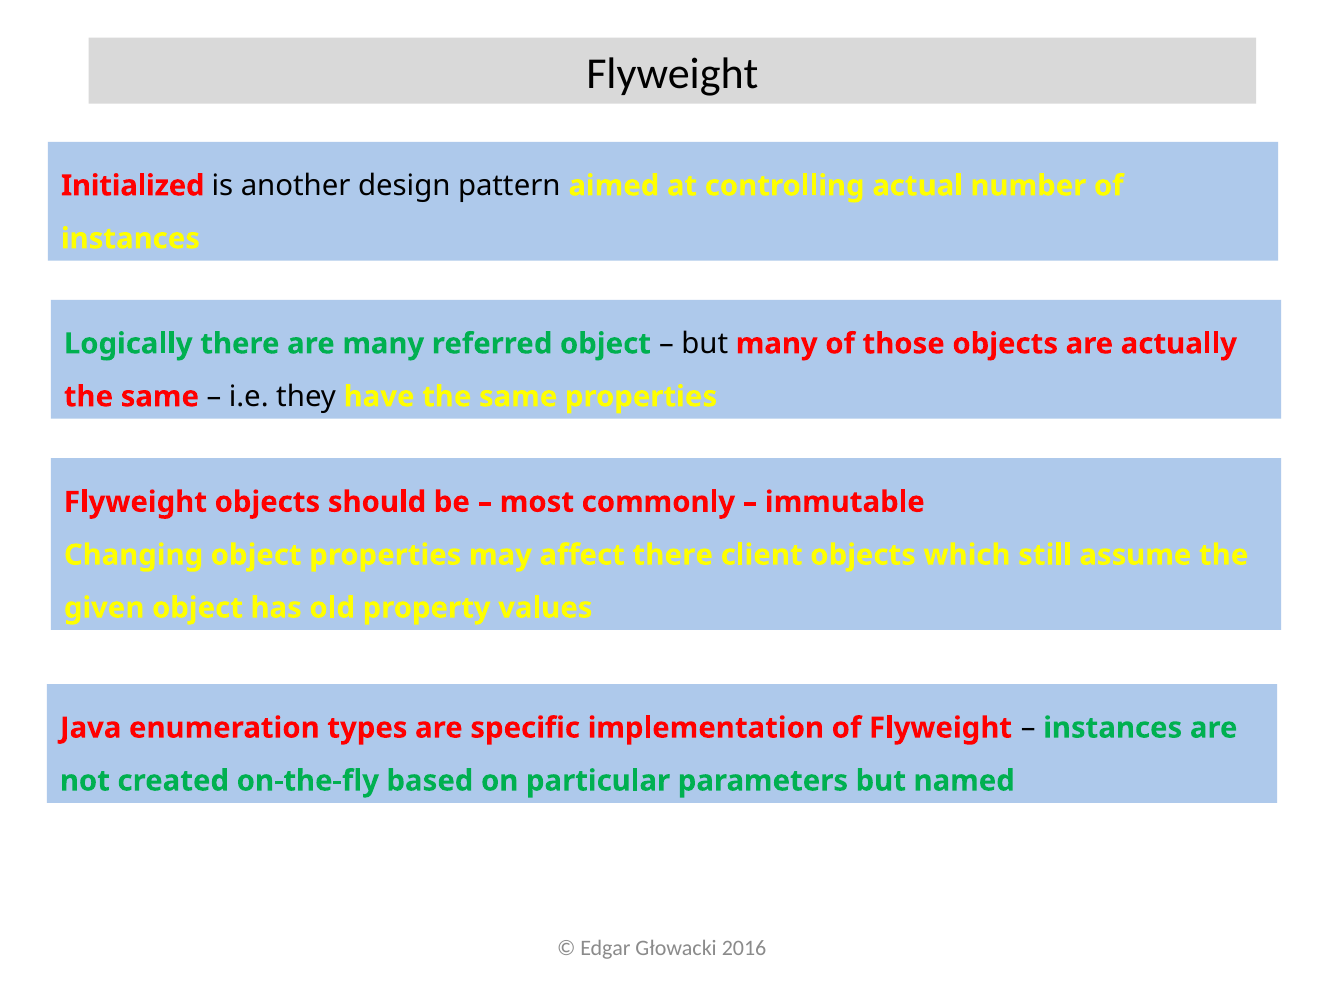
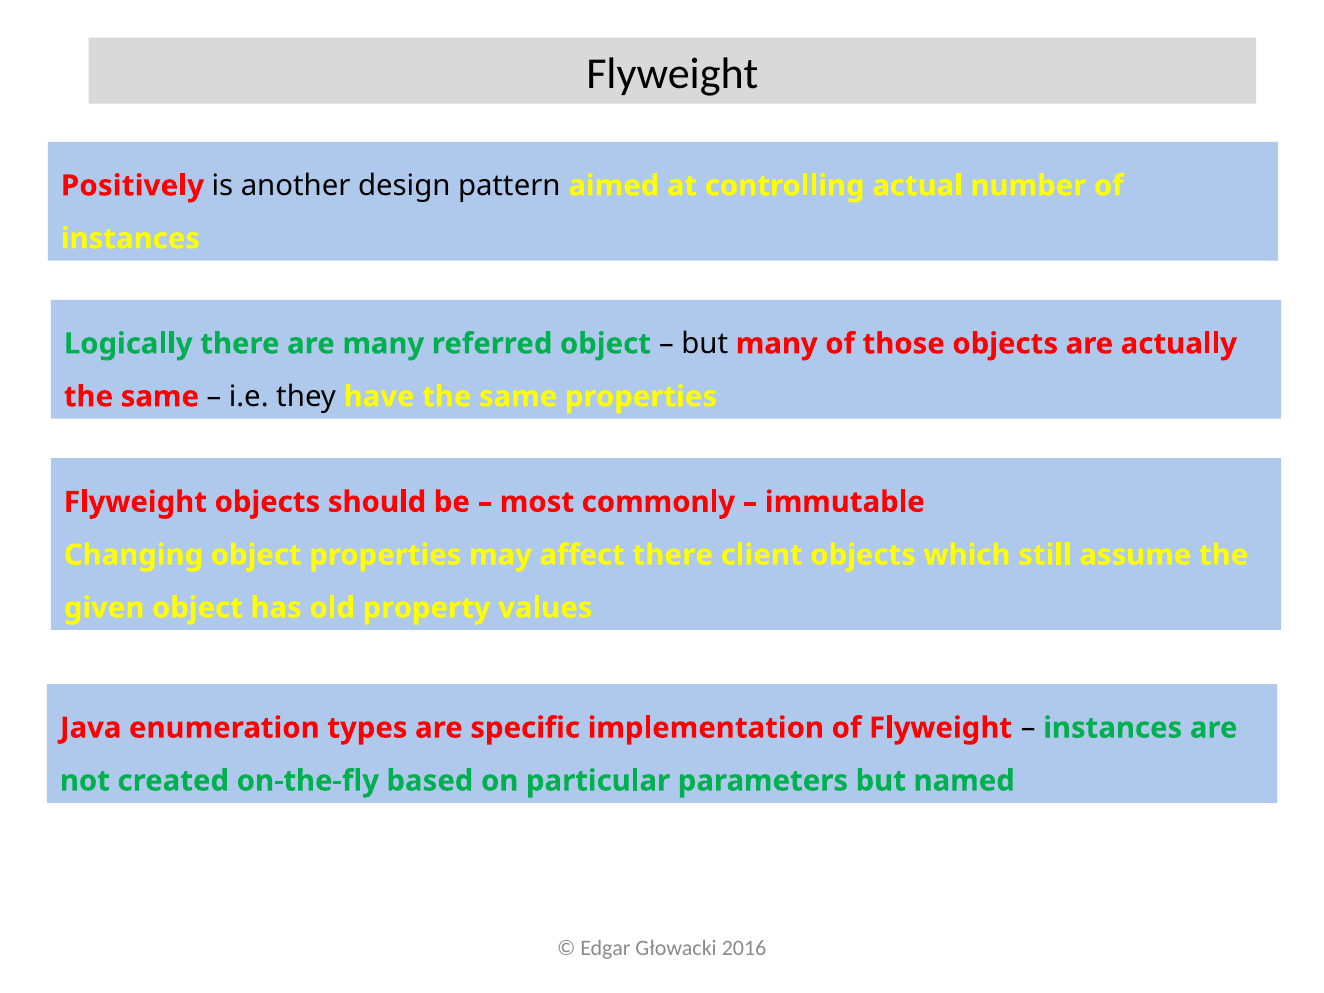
Initialized: Initialized -> Positively
